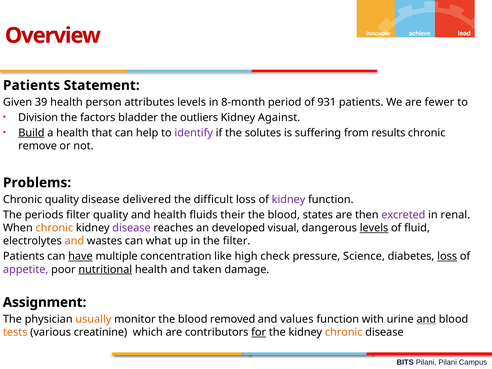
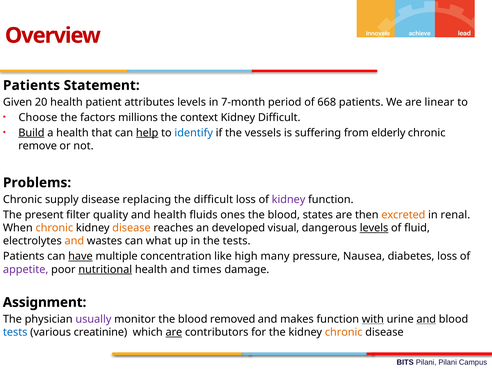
39: 39 -> 20
person: person -> patient
8-month: 8-month -> 7-month
931: 931 -> 668
fewer: fewer -> linear
Division: Division -> Choose
bladder: bladder -> millions
outliers: outliers -> context
Kidney Against: Against -> Difficult
help underline: none -> present
identify colour: purple -> blue
solutes: solutes -> vessels
results: results -> elderly
Chronic quality: quality -> supply
delivered: delivered -> replacing
periods: periods -> present
their: their -> ones
excreted colour: purple -> orange
disease at (132, 228) colour: purple -> orange
the filter: filter -> tests
check: check -> many
Science: Science -> Nausea
loss at (447, 256) underline: present -> none
taken: taken -> times
usually colour: orange -> purple
values: values -> makes
with underline: none -> present
tests at (15, 332) colour: orange -> blue
are at (174, 332) underline: none -> present
for underline: present -> none
